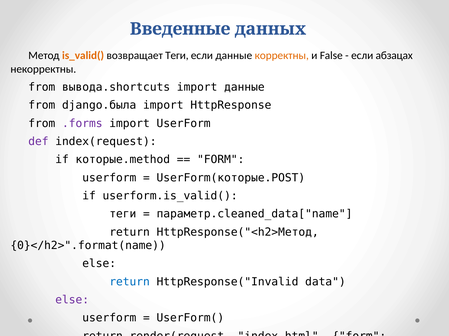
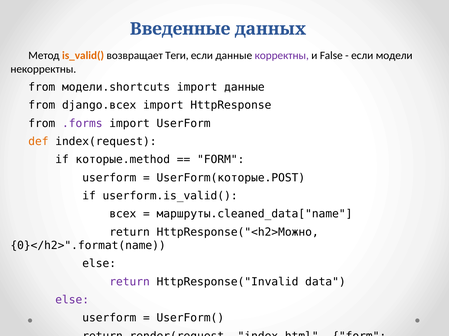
корректны colour: orange -> purple
абзацах: абзацах -> модели
вывода.shortcuts: вывода.shortcuts -> модели.shortcuts
django.была: django.была -> django.всех
def colour: purple -> orange
теги at (123, 214): теги -> всех
параметр.cleaned_data["name: параметр.cleaned_data["name -> маршруты.cleaned_data["name
HttpResponse("<h2>Метод: HttpResponse("<h2>Метод -> HttpResponse("<h2>Можно
return at (130, 282) colour: blue -> purple
